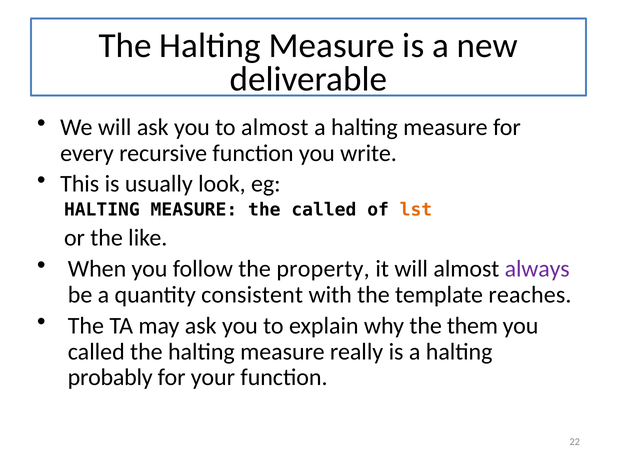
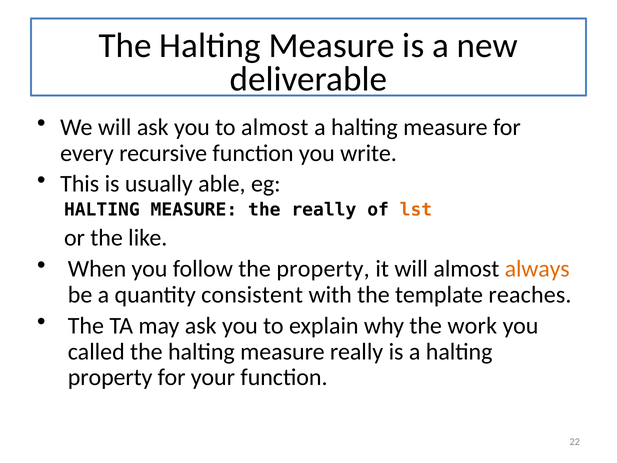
look: look -> able
the called: called -> really
always colour: purple -> orange
them: them -> work
probably at (110, 377): probably -> property
